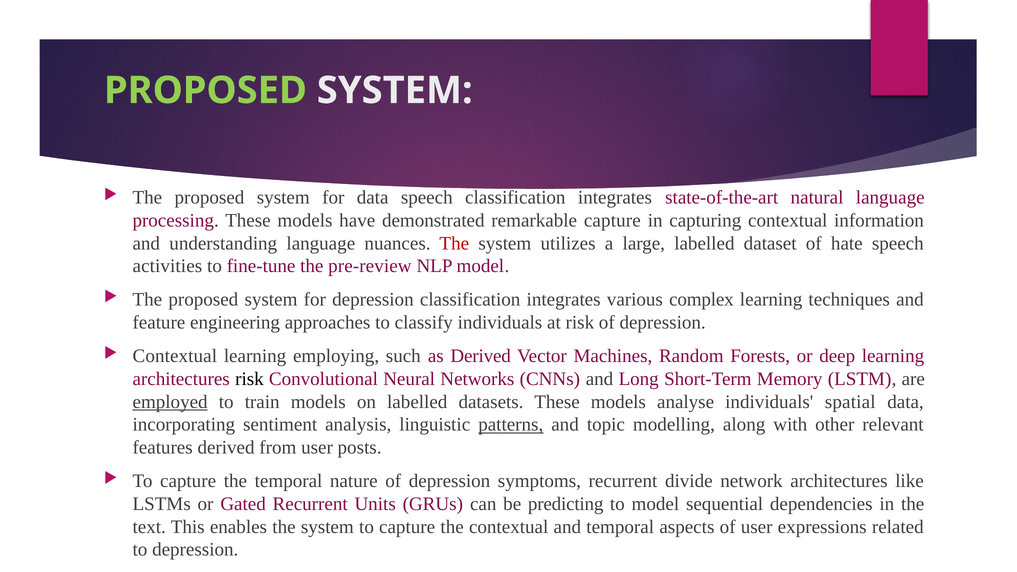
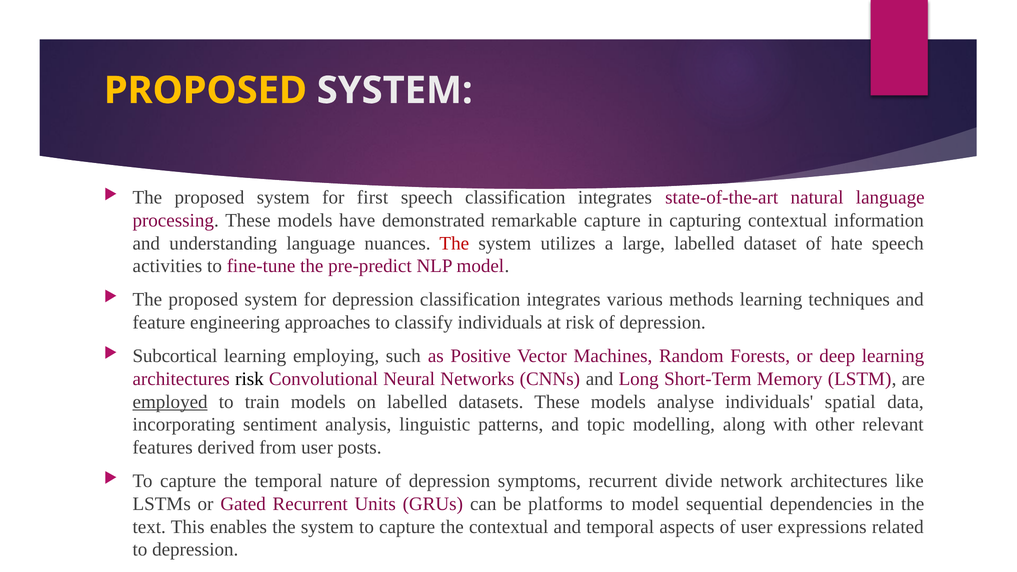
PROPOSED at (205, 90) colour: light green -> yellow
for data: data -> first
pre-review: pre-review -> pre-predict
complex: complex -> methods
Contextual at (175, 356): Contextual -> Subcortical
as Derived: Derived -> Positive
patterns underline: present -> none
predicting: predicting -> platforms
